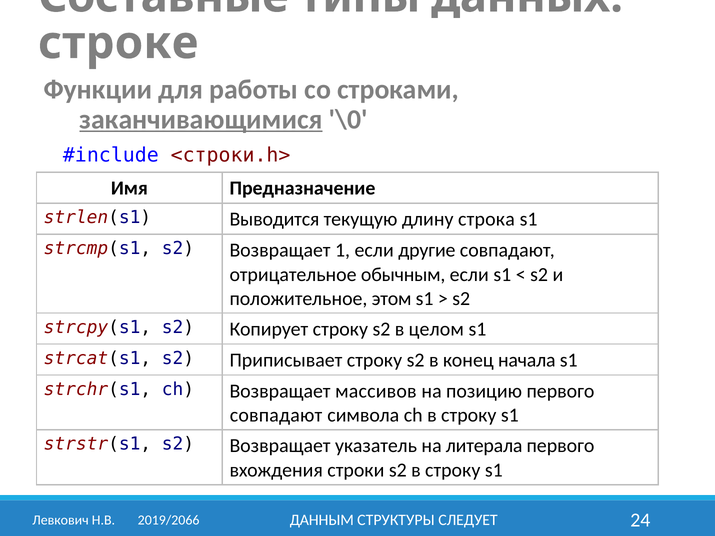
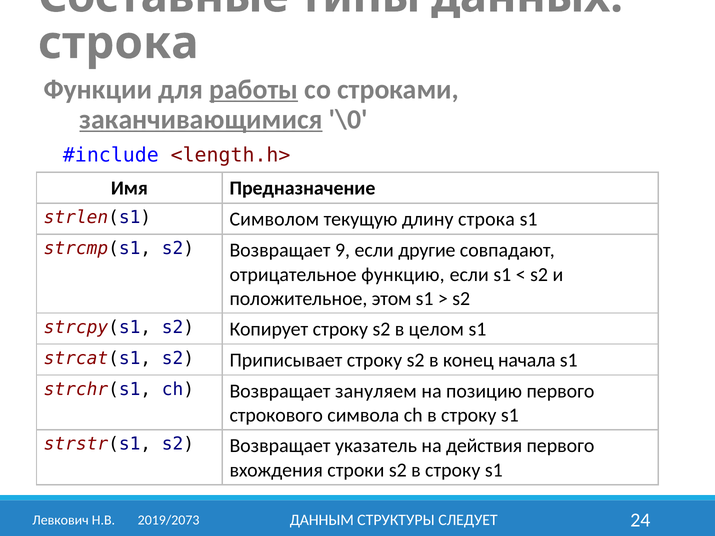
строке at (118, 43): строке -> строка
работы underline: none -> present
<строки.h>: <строки.h> -> <length.h>
Выводится: Выводится -> Символом
1: 1 -> 9
обычным: обычным -> функцию
массивов: массивов -> зануляем
совпадают at (276, 415): совпадают -> строкового
литерала: литерала -> действия
2019/2066: 2019/2066 -> 2019/2073
